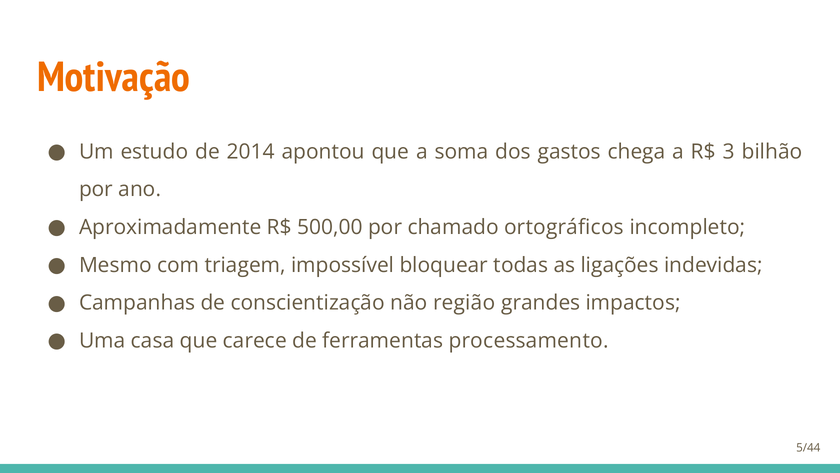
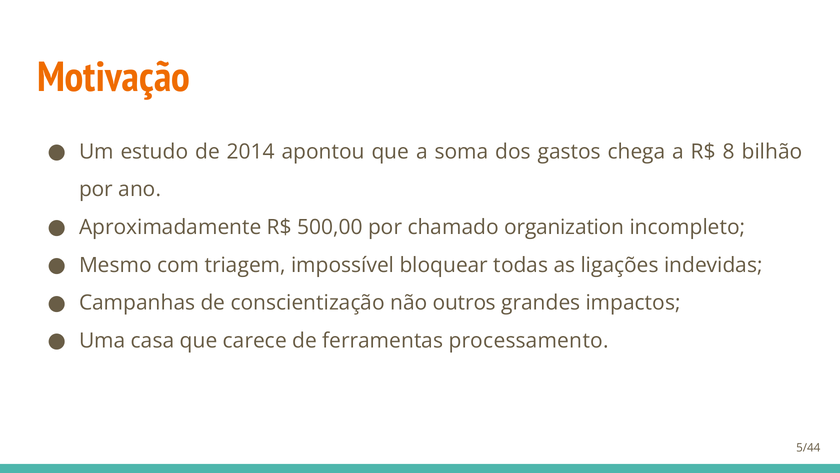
3: 3 -> 8
ortográficos: ortográficos -> organization
região: região -> outros
